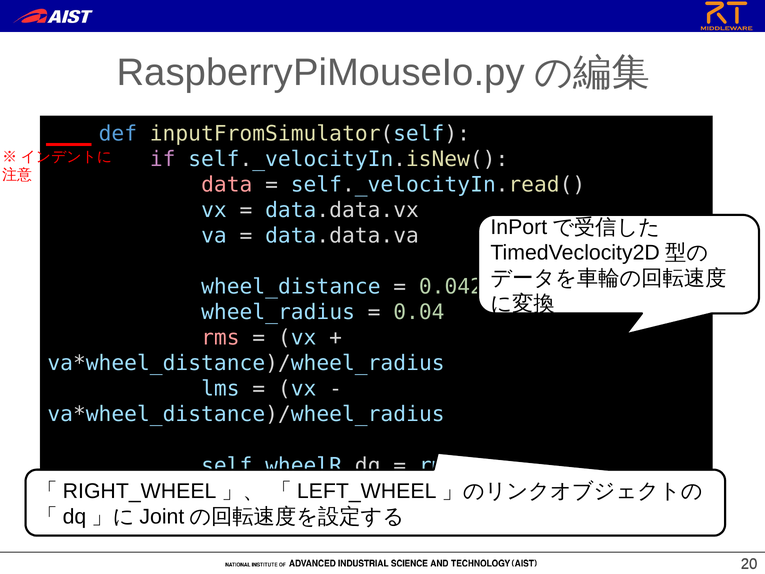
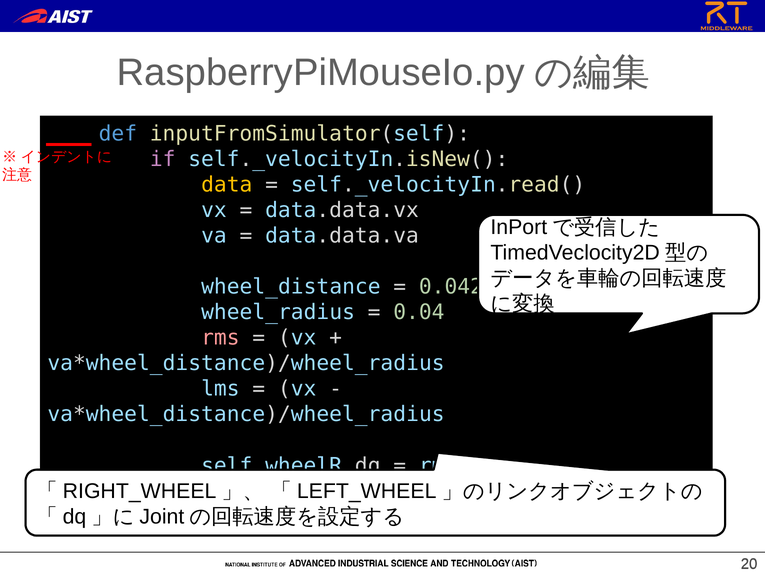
data colour: pink -> yellow
